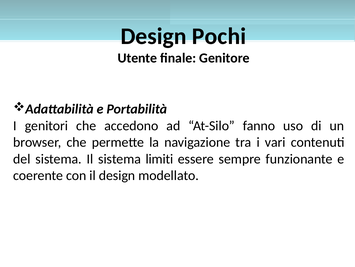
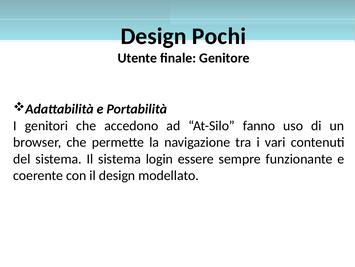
limiti: limiti -> login
